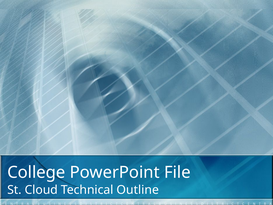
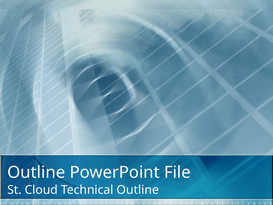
College at (36, 172): College -> Outline
